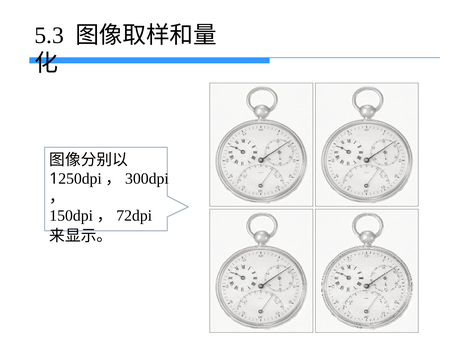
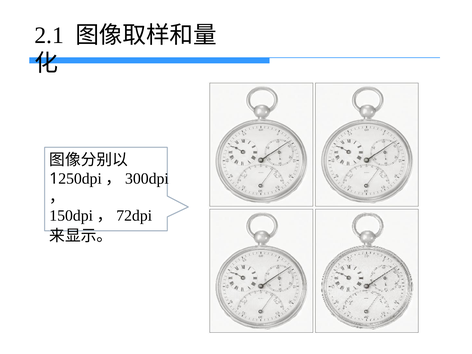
5.3: 5.3 -> 2.1
